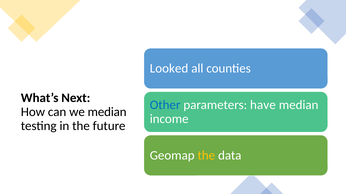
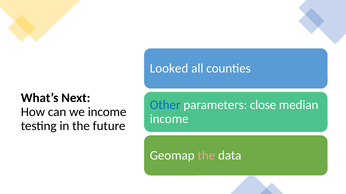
have: have -> close
we median: median -> income
the at (206, 156) colour: yellow -> pink
